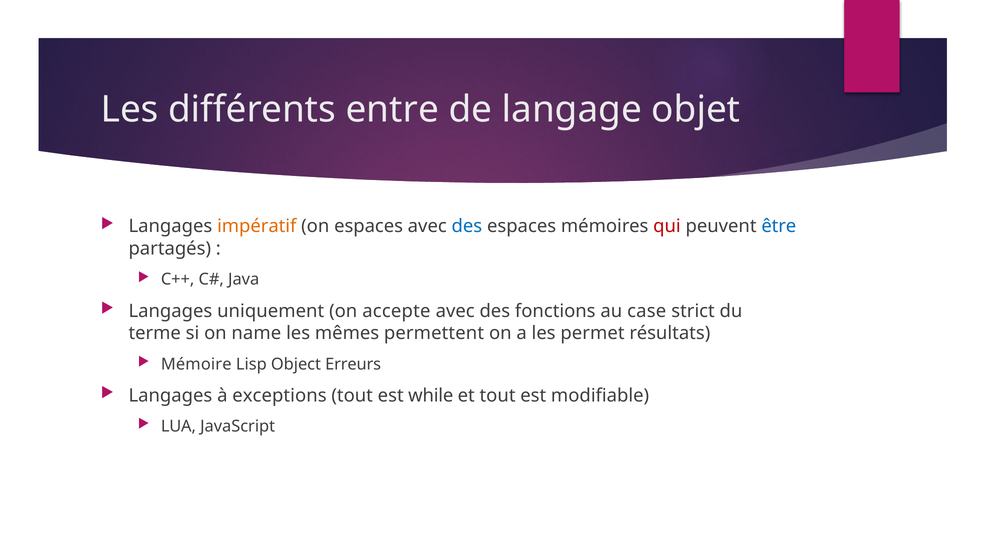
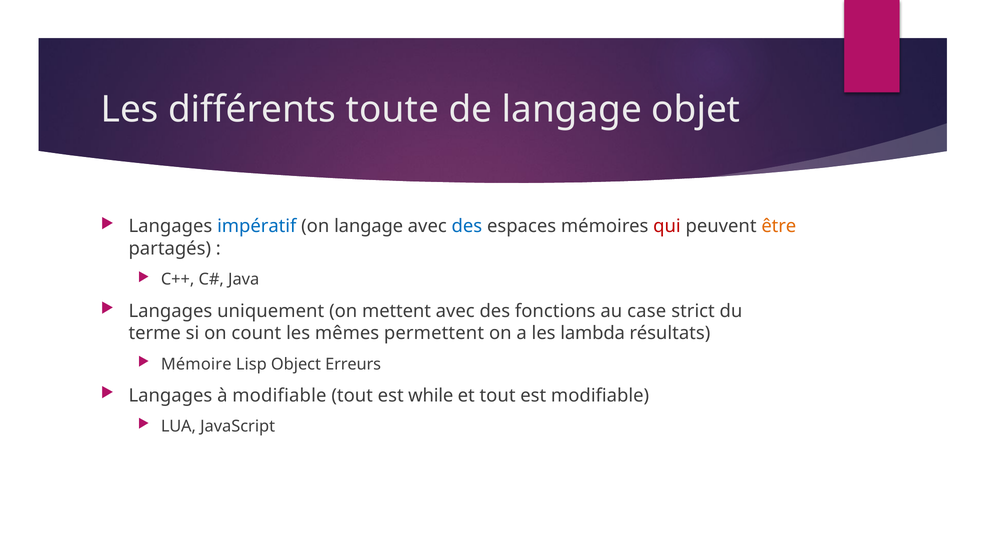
entre: entre -> toute
impératif colour: orange -> blue
on espaces: espaces -> langage
être colour: blue -> orange
accepte: accepte -> mettent
name: name -> count
permet: permet -> lambda
à exceptions: exceptions -> modifiable
